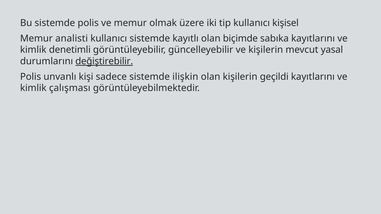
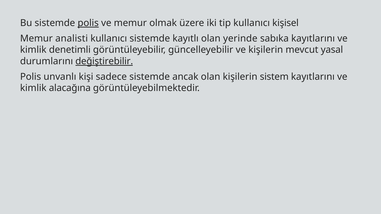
polis at (88, 23) underline: none -> present
biçimde: biçimde -> yerinde
ilişkin: ilişkin -> ancak
geçildi: geçildi -> sistem
çalışması: çalışması -> alacağına
